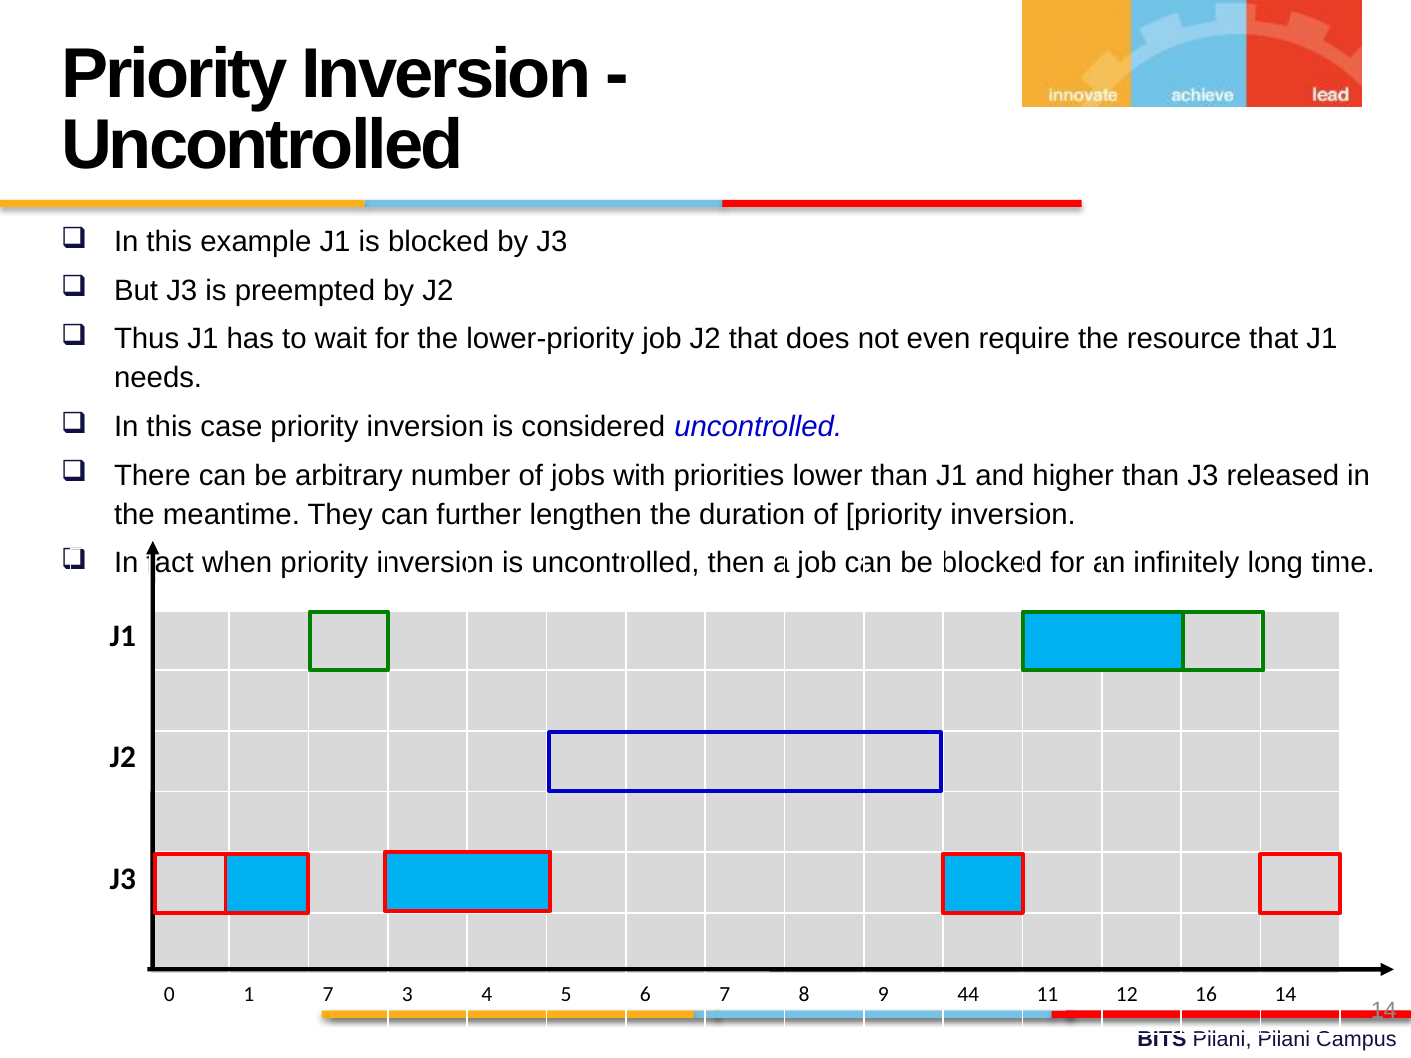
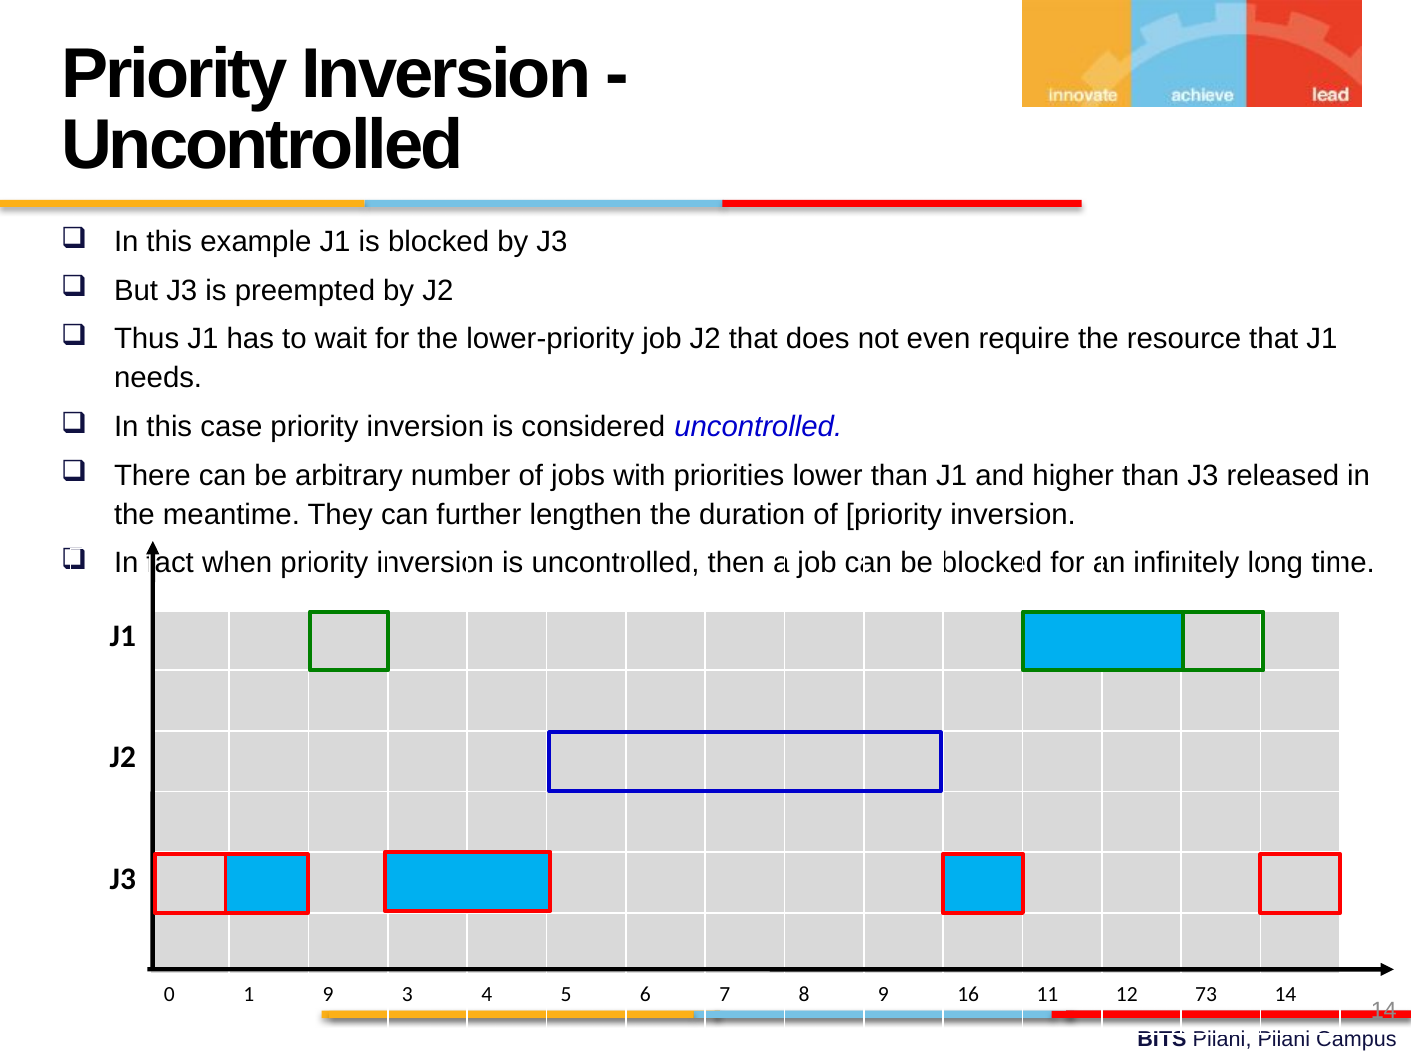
1 7: 7 -> 9
44: 44 -> 16
16: 16 -> 73
